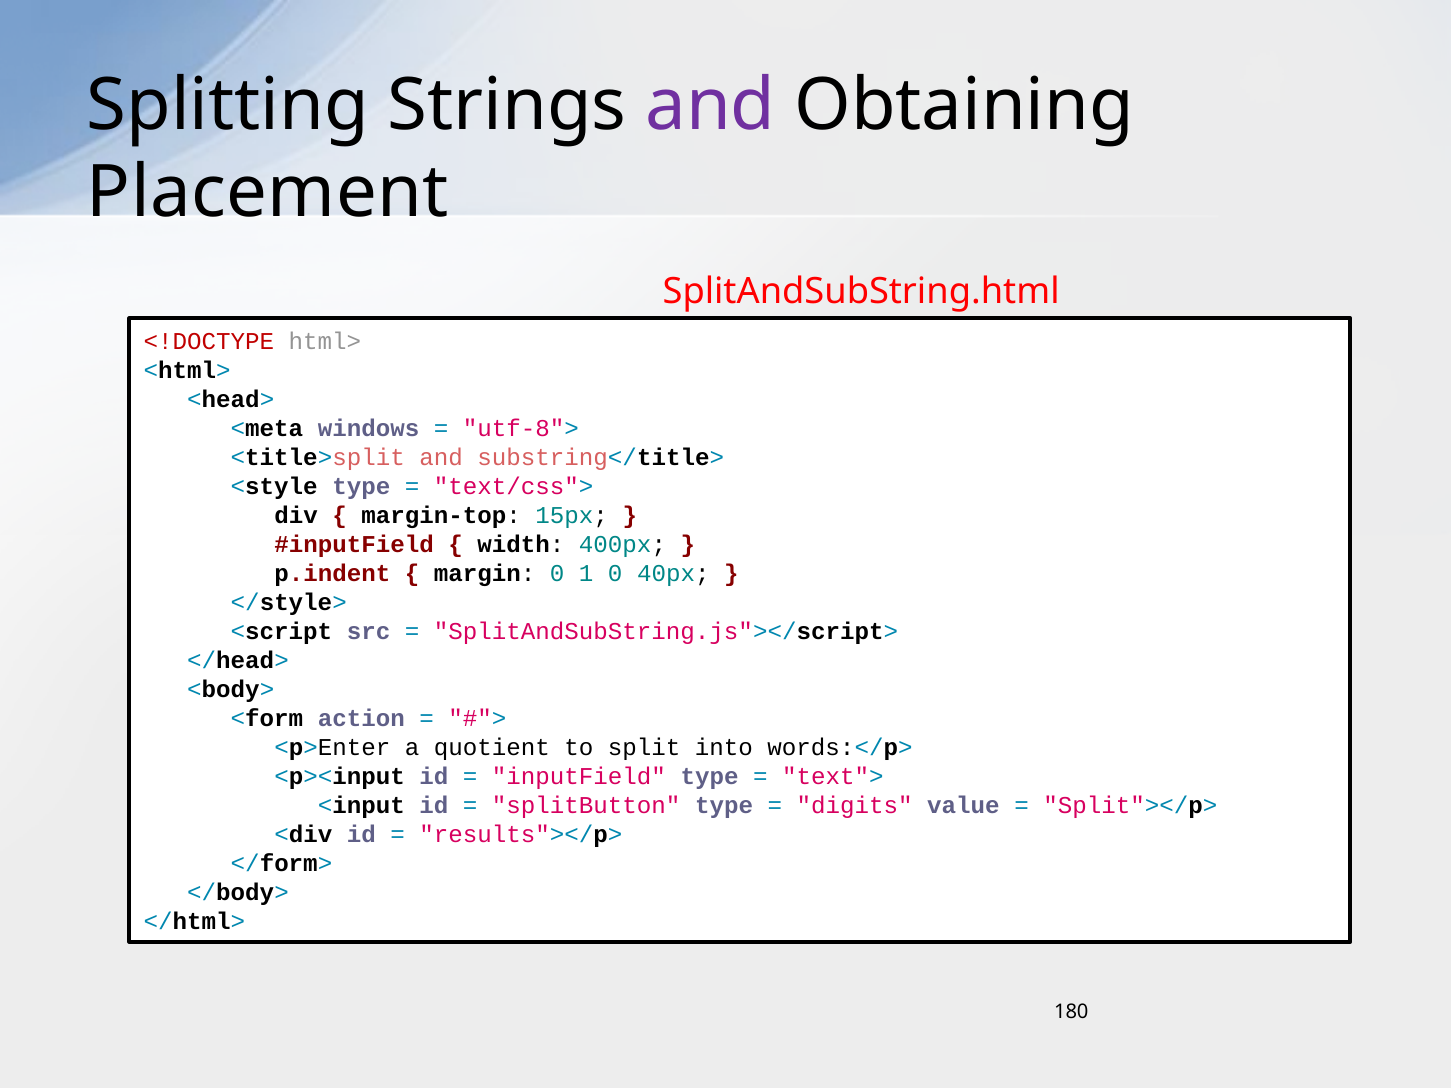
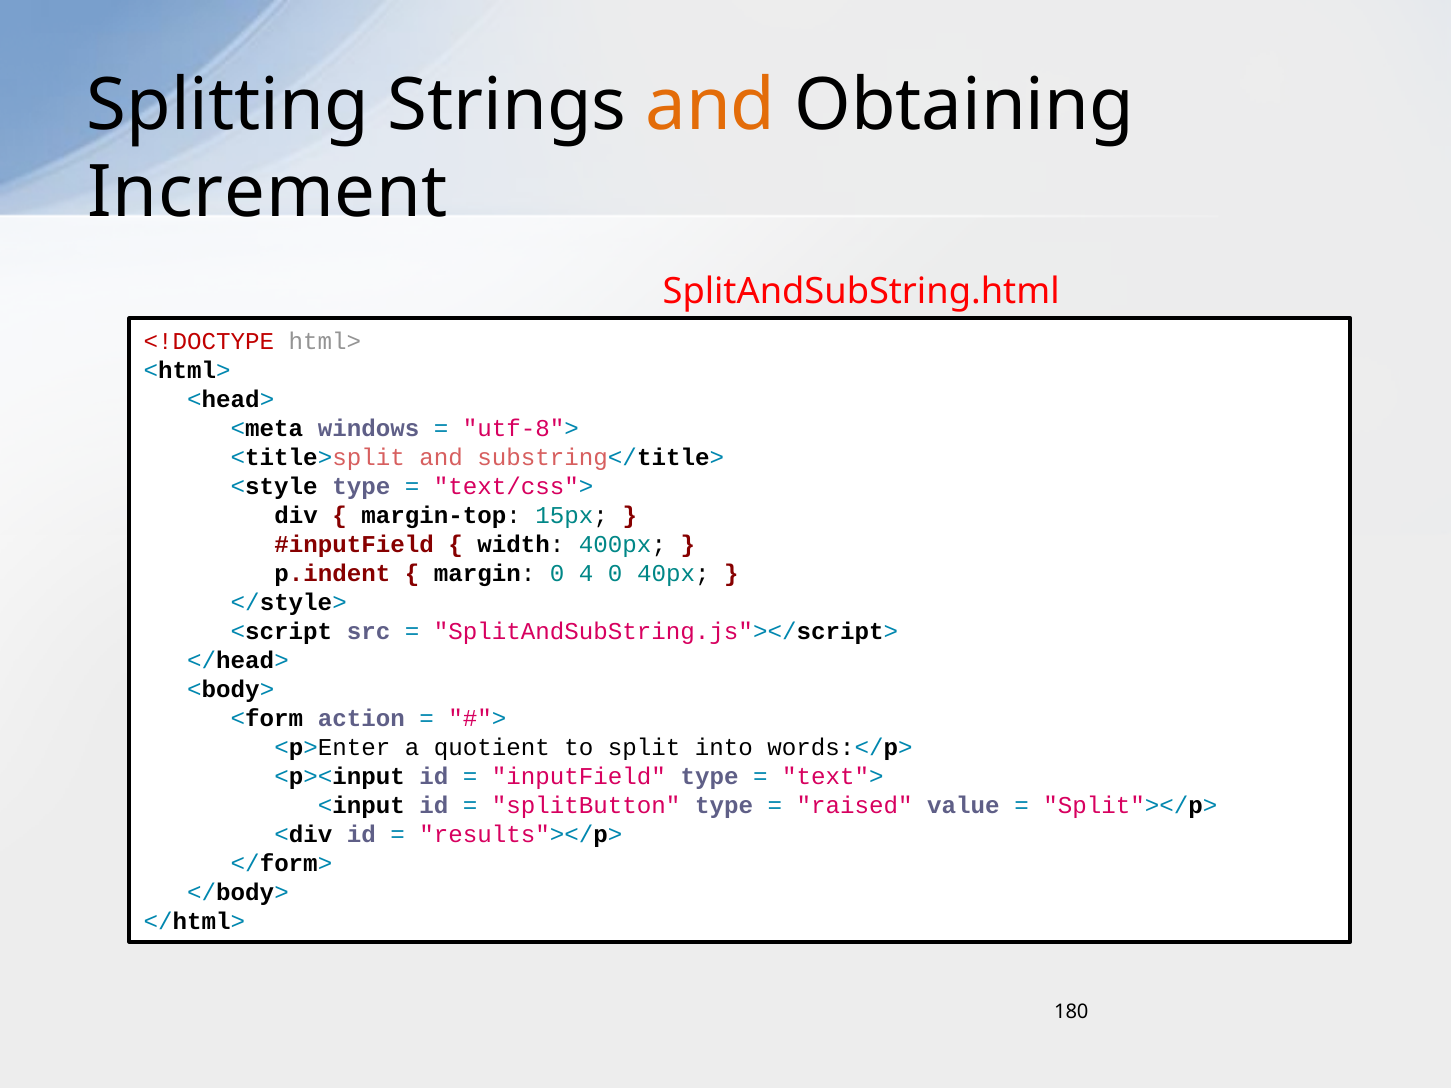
and at (710, 106) colour: purple -> orange
Placement: Placement -> Increment
1: 1 -> 4
digits: digits -> raised
